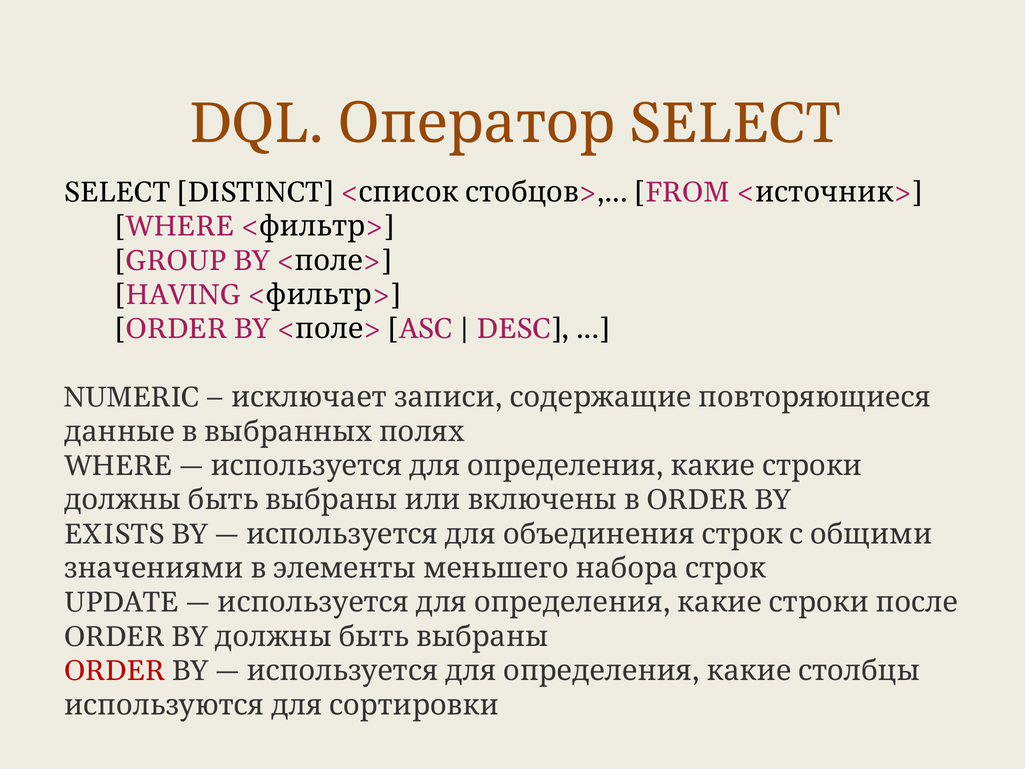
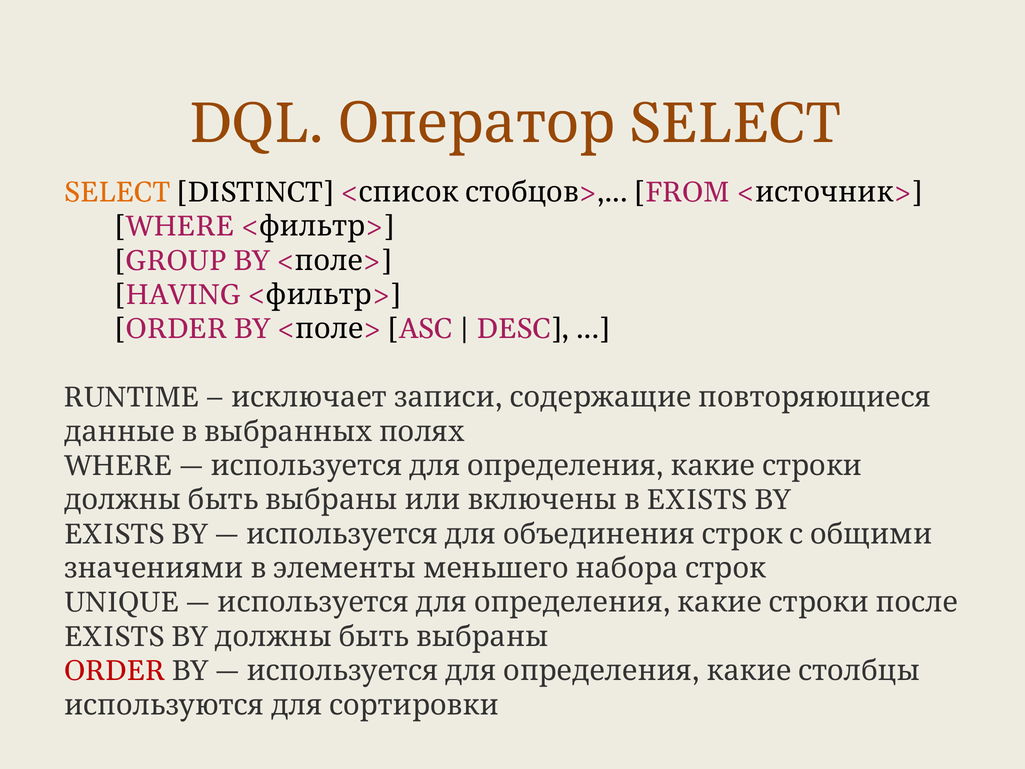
SELECT colour: black -> orange
NUMERIC: NUMERIC -> RUNTIME
ORDER at (697, 500): ORDER -> EXISTS
UPDATE: UPDATE -> UNIQUE
ORDER at (114, 637): ORDER -> EXISTS
